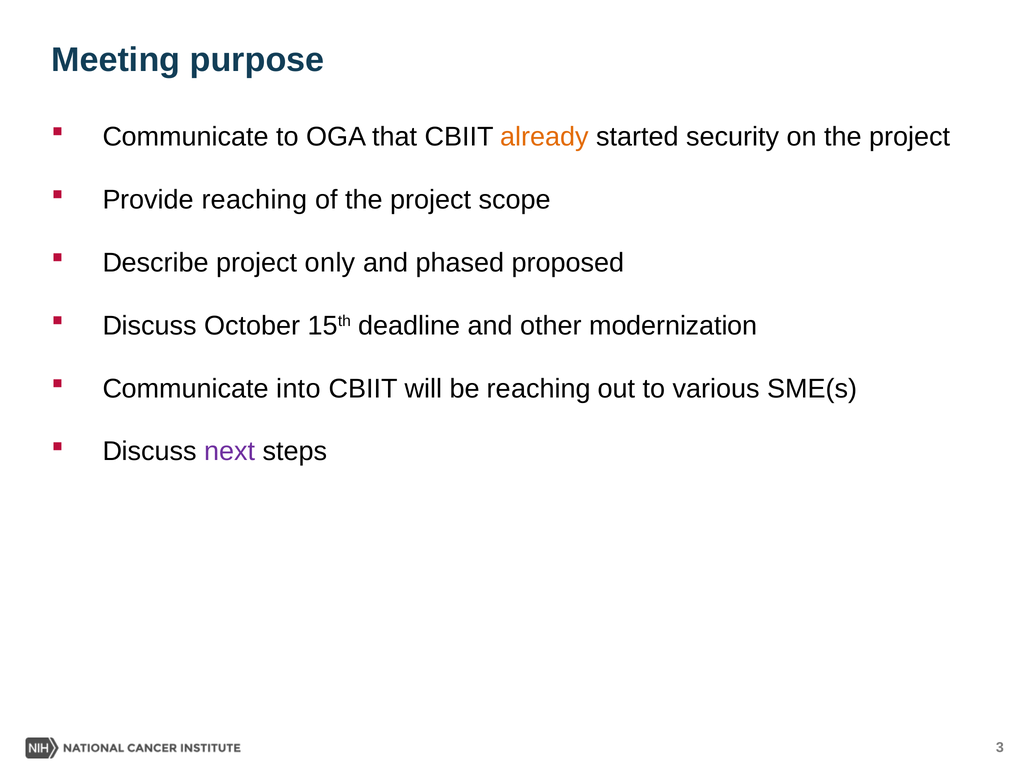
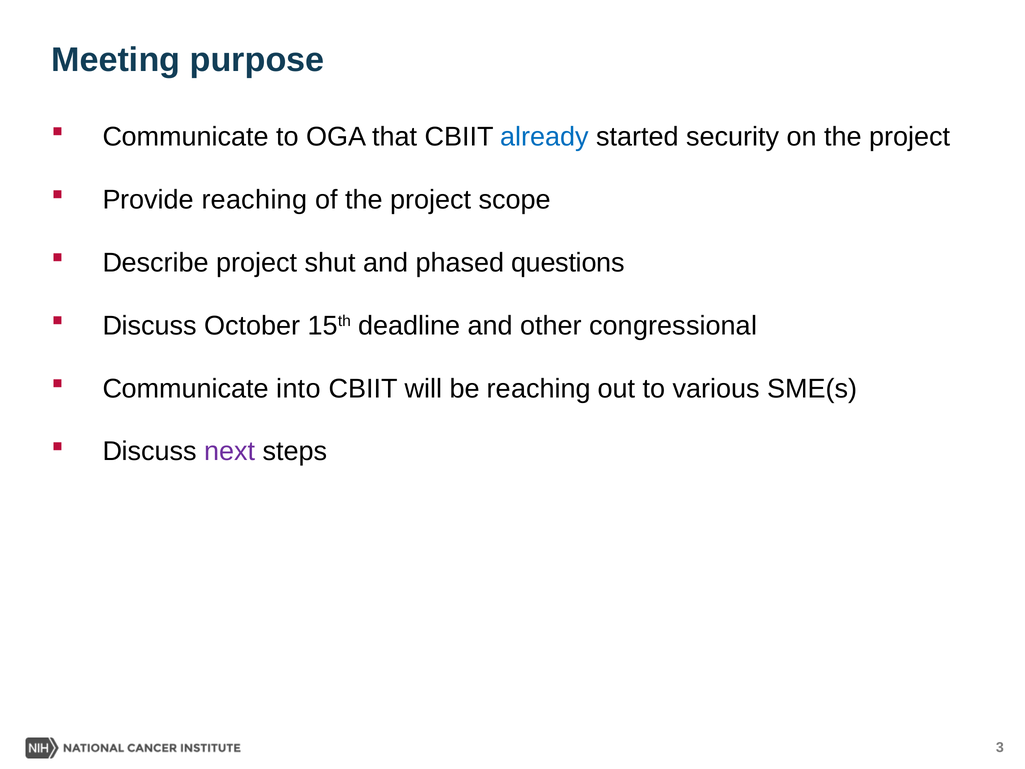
already colour: orange -> blue
only: only -> shut
proposed: proposed -> questions
modernization: modernization -> congressional
